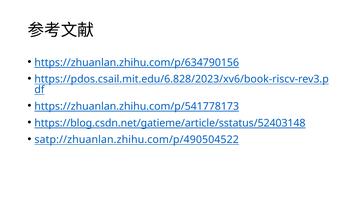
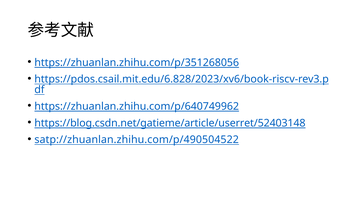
https://zhuanlan.zhihu.com/p/634790156: https://zhuanlan.zhihu.com/p/634790156 -> https://zhuanlan.zhihu.com/p/351268056
https://zhuanlan.zhihu.com/p/541778173: https://zhuanlan.zhihu.com/p/541778173 -> https://zhuanlan.zhihu.com/p/640749962
https://blog.csdn.net/gatieme/article/sstatus/52403148: https://blog.csdn.net/gatieme/article/sstatus/52403148 -> https://blog.csdn.net/gatieme/article/userret/52403148
